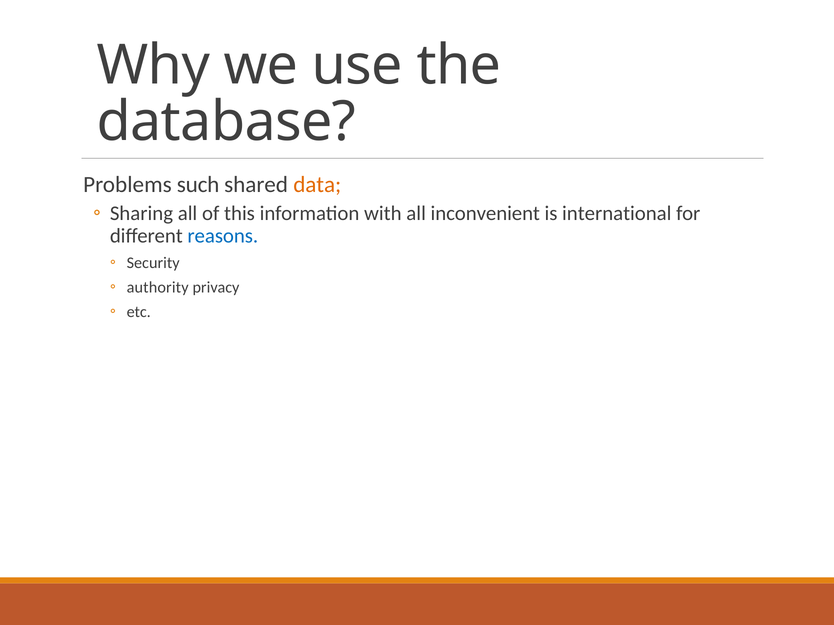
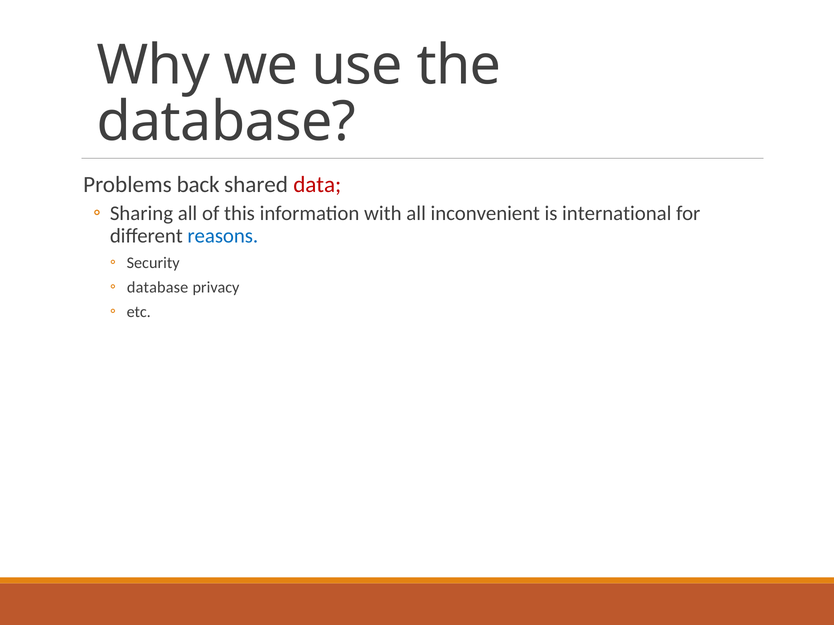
such: such -> back
data colour: orange -> red
authority at (158, 287): authority -> database
